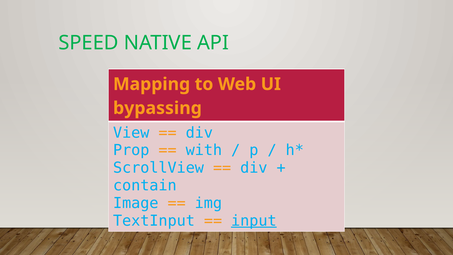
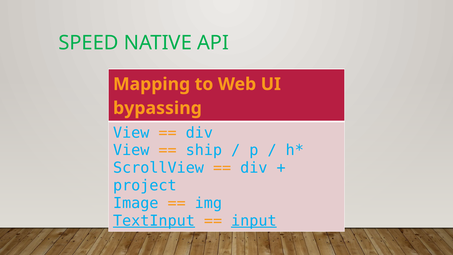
Prop at (131, 150): Prop -> View
with: with -> ship
contain: contain -> project
TextInput underline: none -> present
